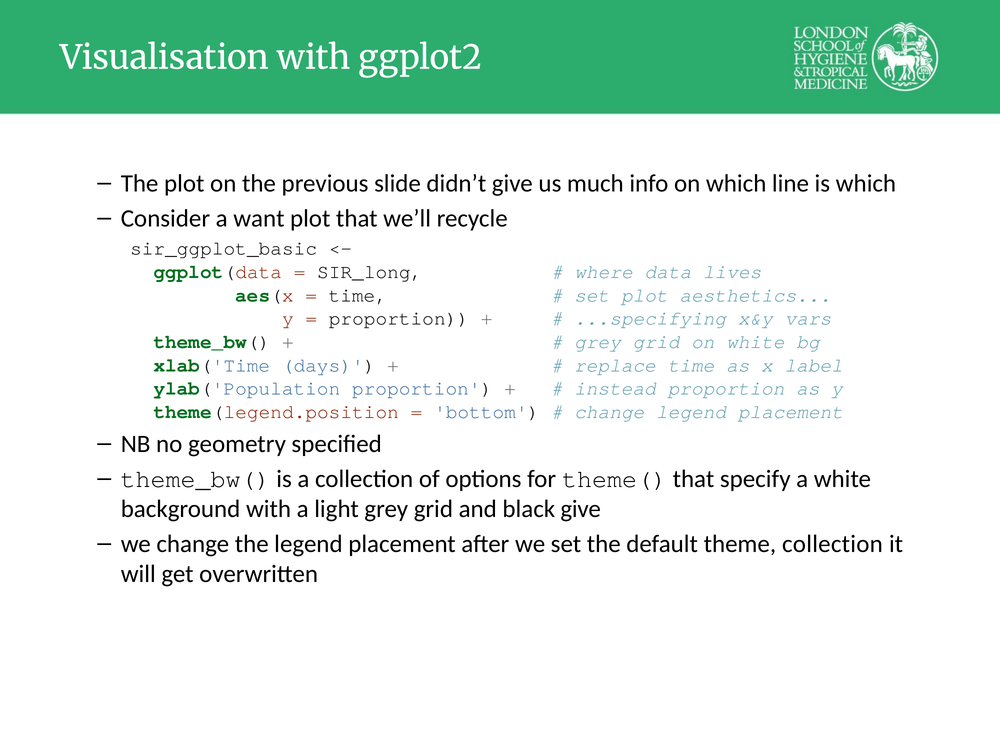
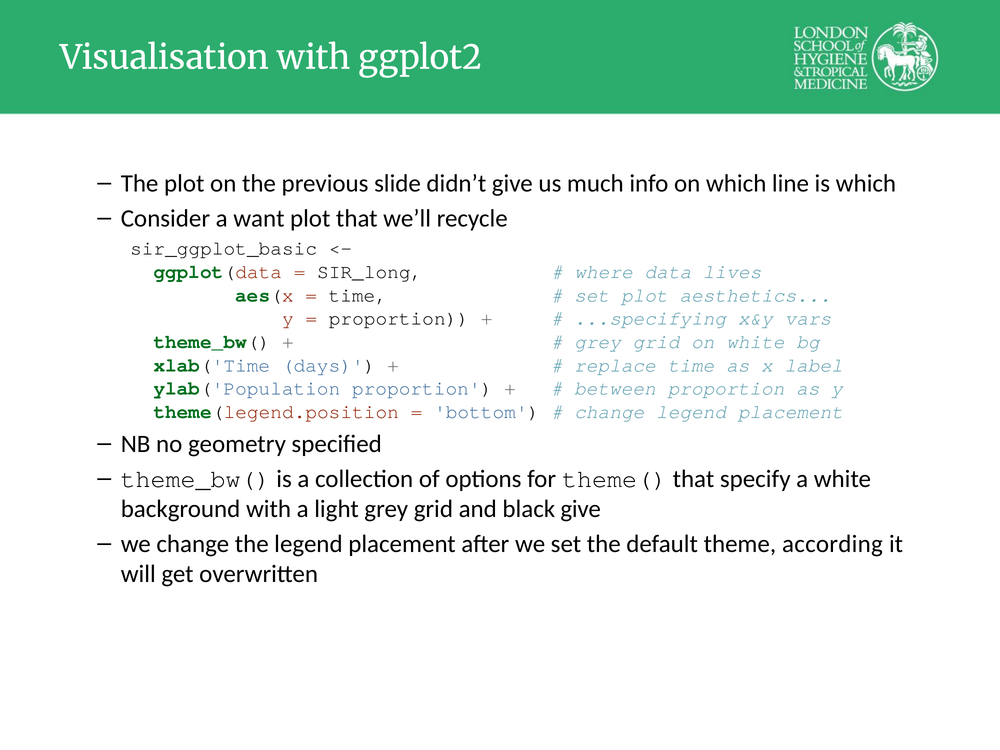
instead: instead -> between
theme collection: collection -> according
